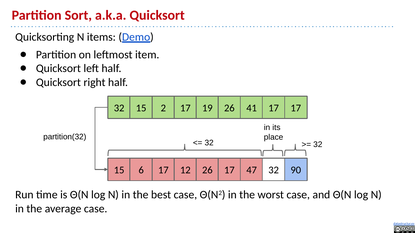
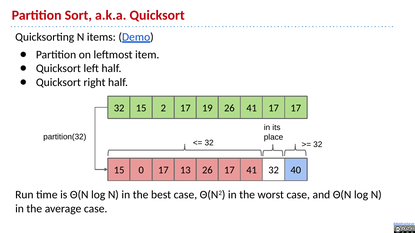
6: 6 -> 0
12: 12 -> 13
17 47: 47 -> 41
90: 90 -> 40
